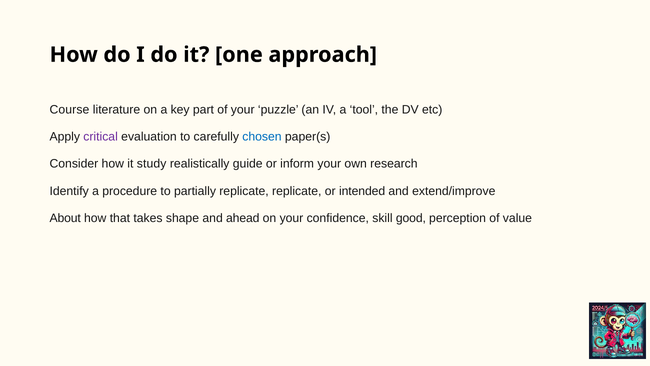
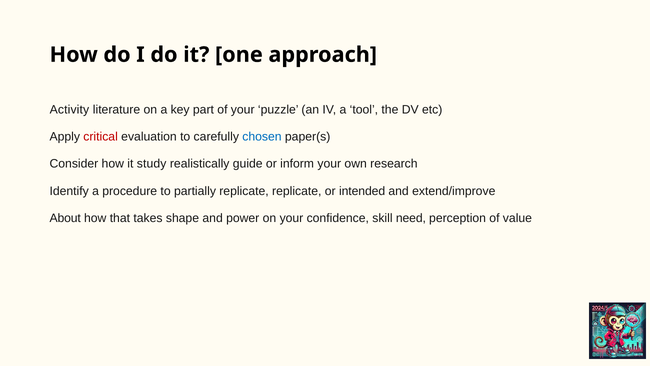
Course: Course -> Activity
critical colour: purple -> red
ahead: ahead -> power
good: good -> need
